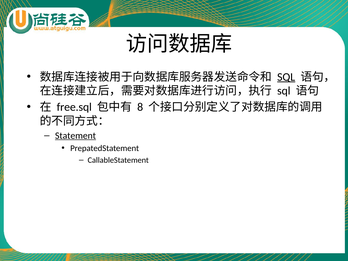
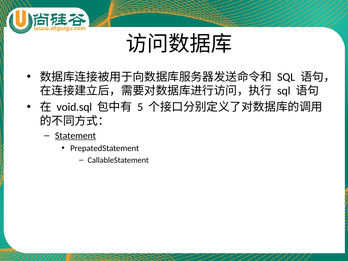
SQL at (286, 77) underline: present -> none
free.sql: free.sql -> void.sql
8: 8 -> 5
